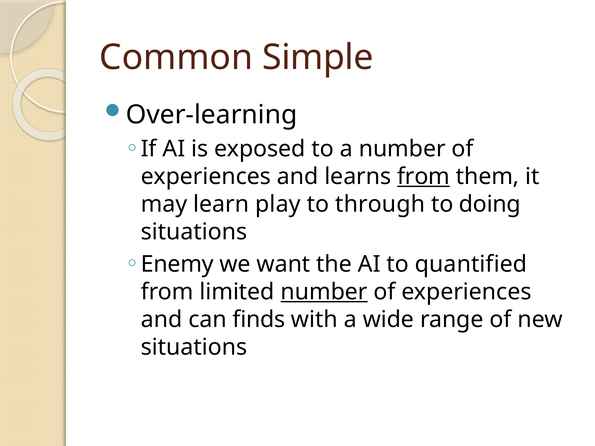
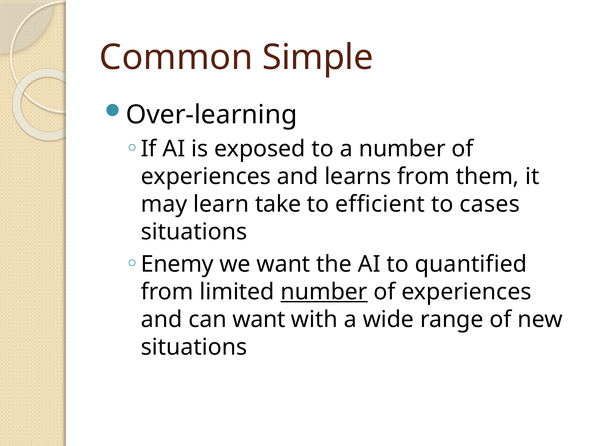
from at (424, 177) underline: present -> none
play: play -> take
through: through -> efficient
doing: doing -> cases
can finds: finds -> want
